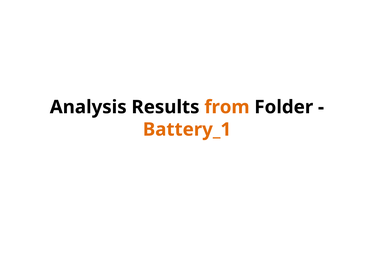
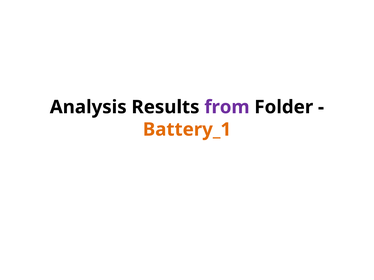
from colour: orange -> purple
